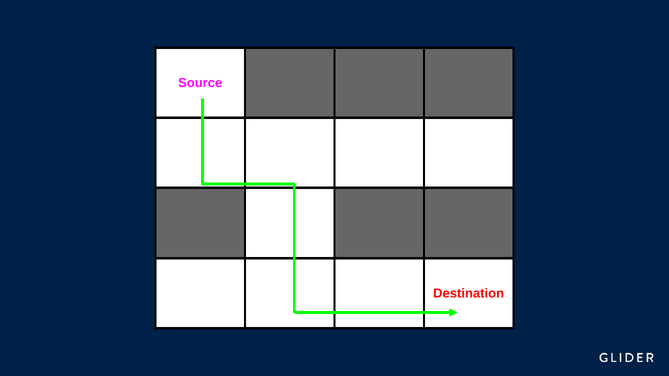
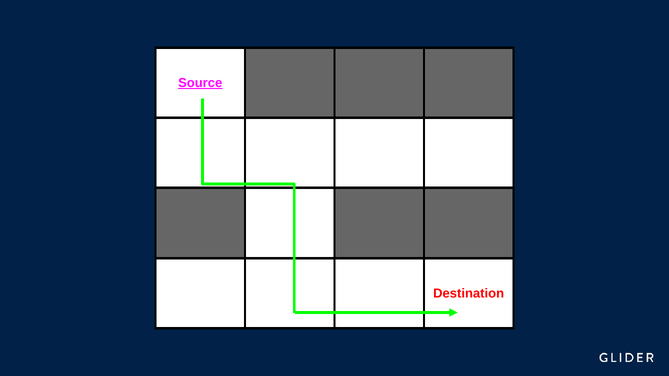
Source underline: none -> present
